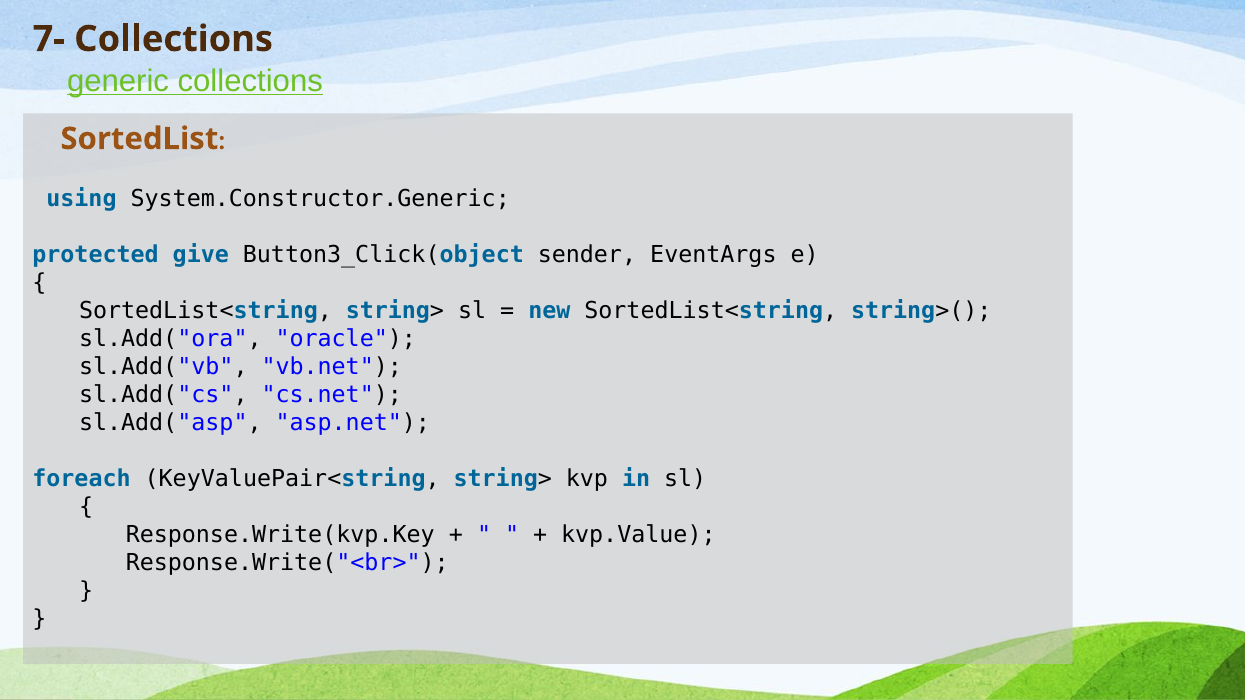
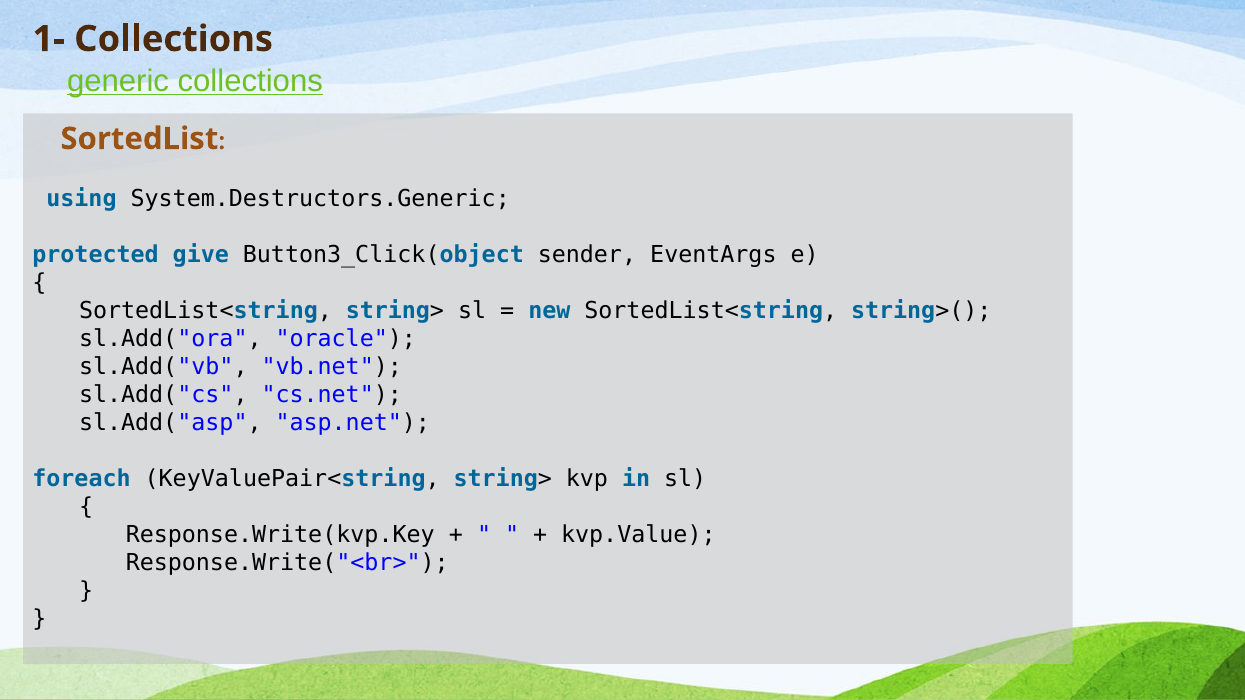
7-: 7- -> 1-
System.Constructor.Generic: System.Constructor.Generic -> System.Destructors.Generic
